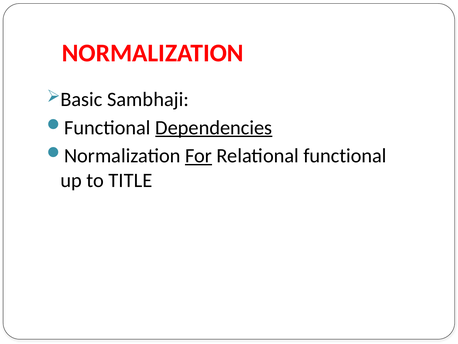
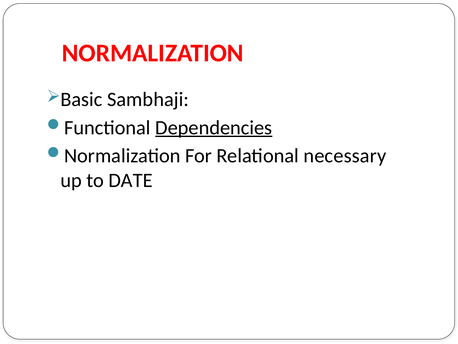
For underline: present -> none
functional: functional -> necessary
TITLE: TITLE -> DATE
